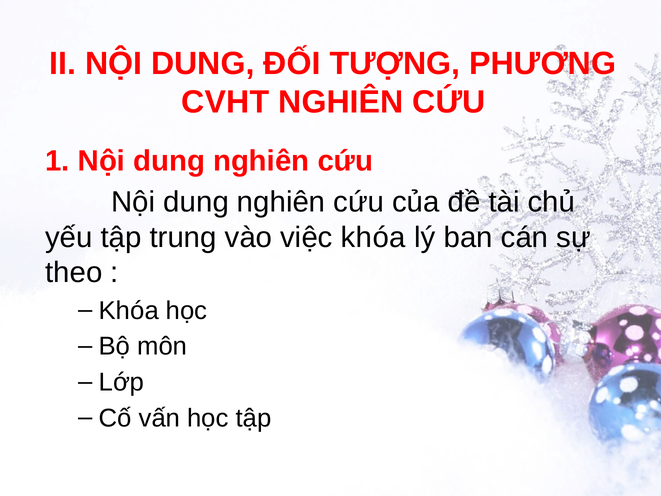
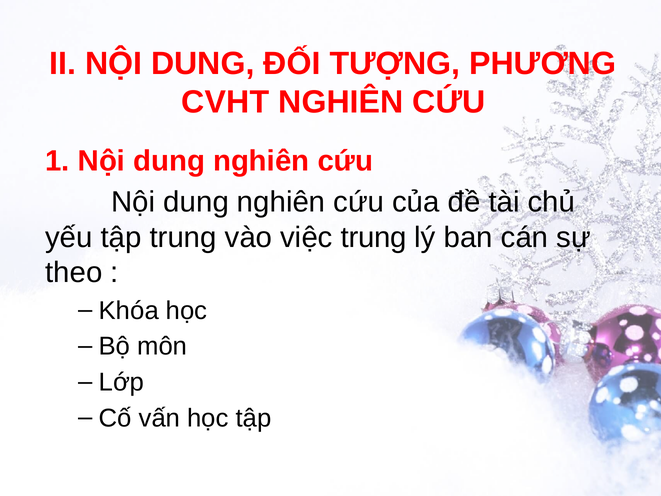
việc khóa: khóa -> trung
